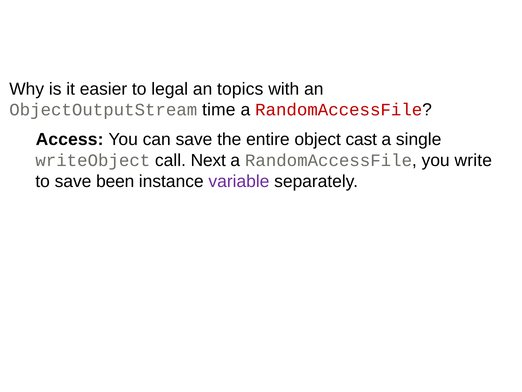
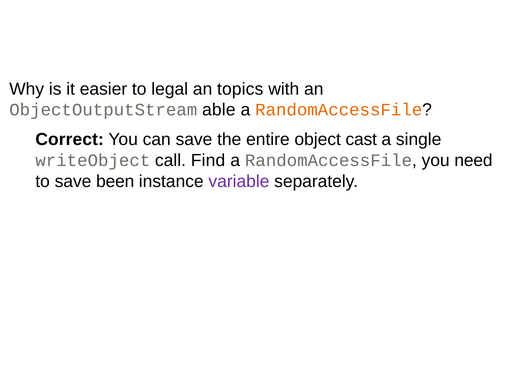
time: time -> able
RandomAccessFile at (339, 110) colour: red -> orange
Access: Access -> Correct
Next: Next -> Find
write: write -> need
